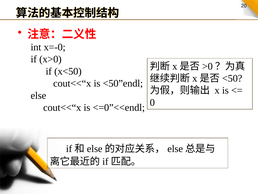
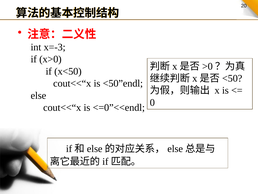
x=-0: x=-0 -> x=-3
